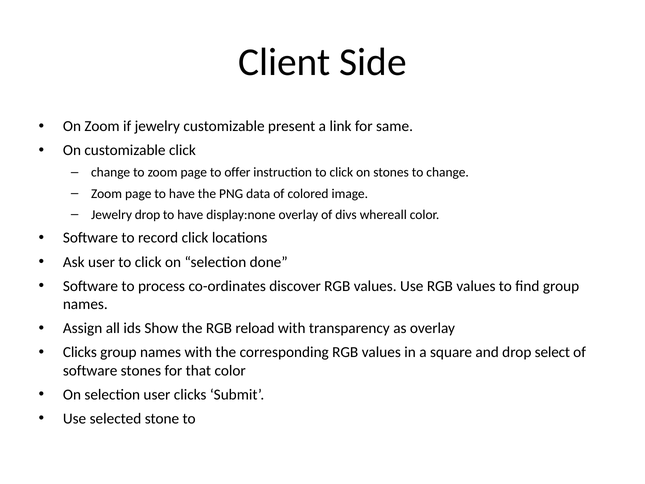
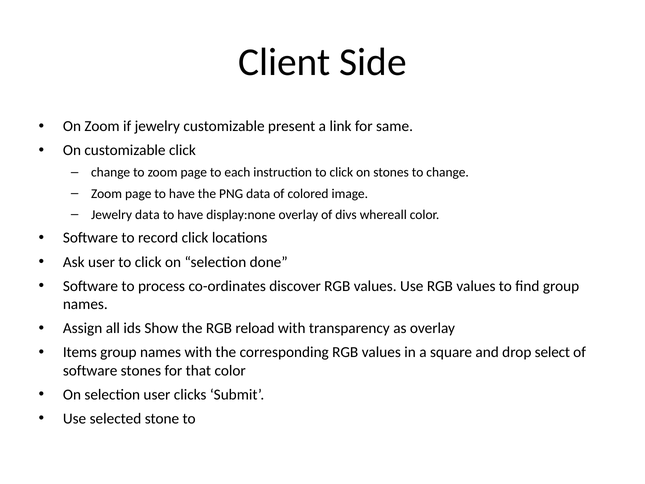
offer: offer -> each
Jewelry drop: drop -> data
Clicks at (80, 352): Clicks -> Items
